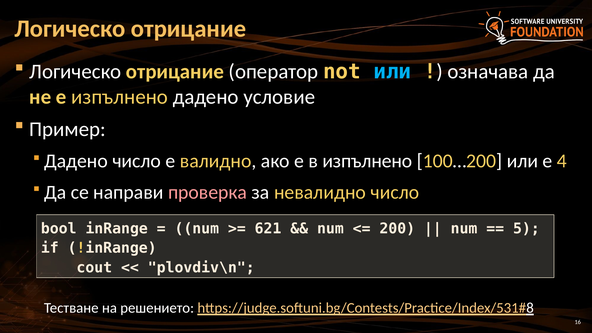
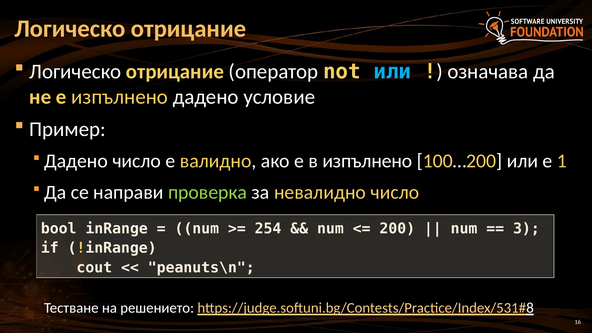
4: 4 -> 1
проверка colour: pink -> light green
621: 621 -> 254
5: 5 -> 3
plovdiv\n: plovdiv\n -> peanuts\n
